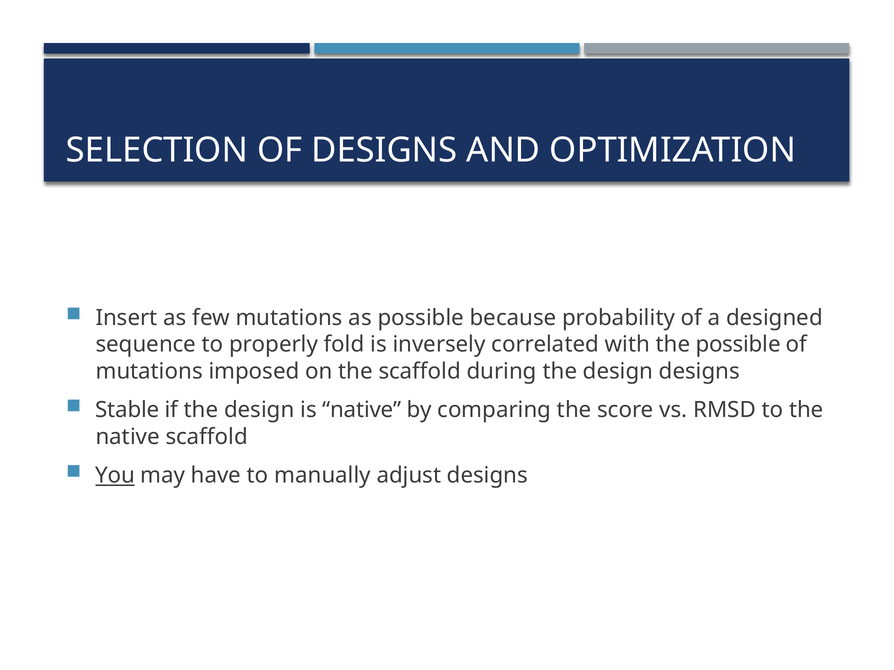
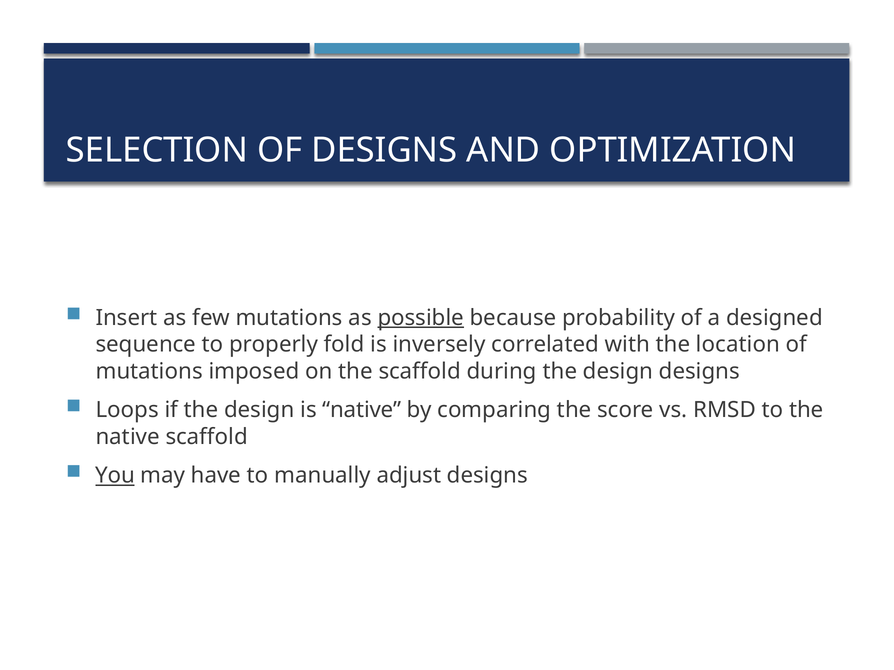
possible at (421, 318) underline: none -> present
the possible: possible -> location
Stable: Stable -> Loops
